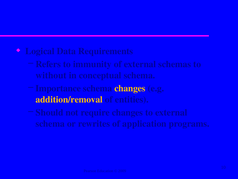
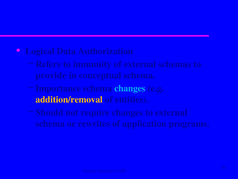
Requirements: Requirements -> Authorization
without: without -> provide
changes at (130, 88) colour: yellow -> light blue
